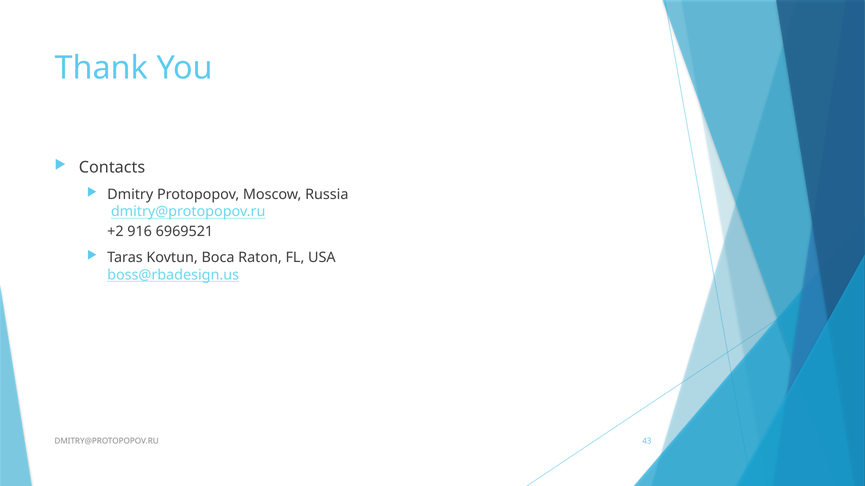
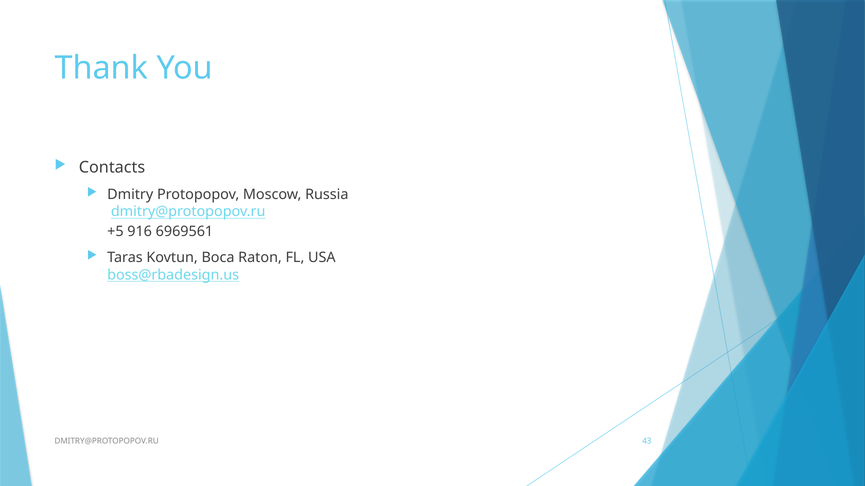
+2: +2 -> +5
6969521: 6969521 -> 6969561
